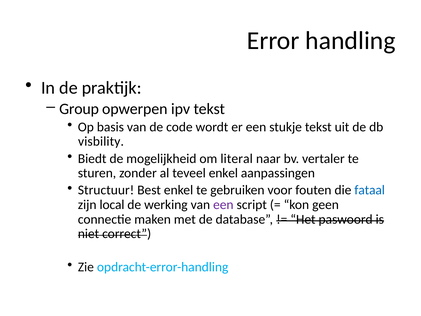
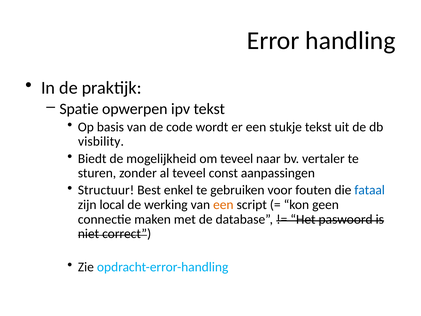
Group: Group -> Spatie
om literal: literal -> teveel
teveel enkel: enkel -> const
een at (223, 205) colour: purple -> orange
